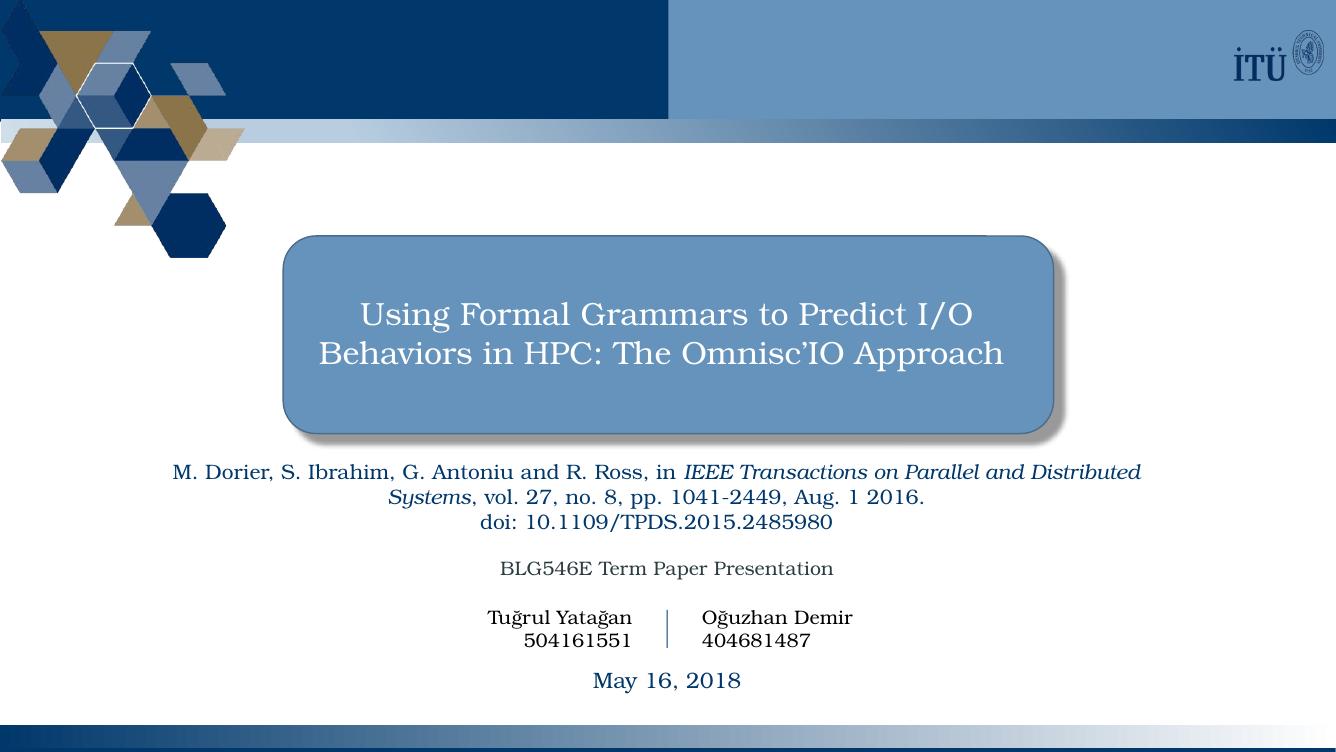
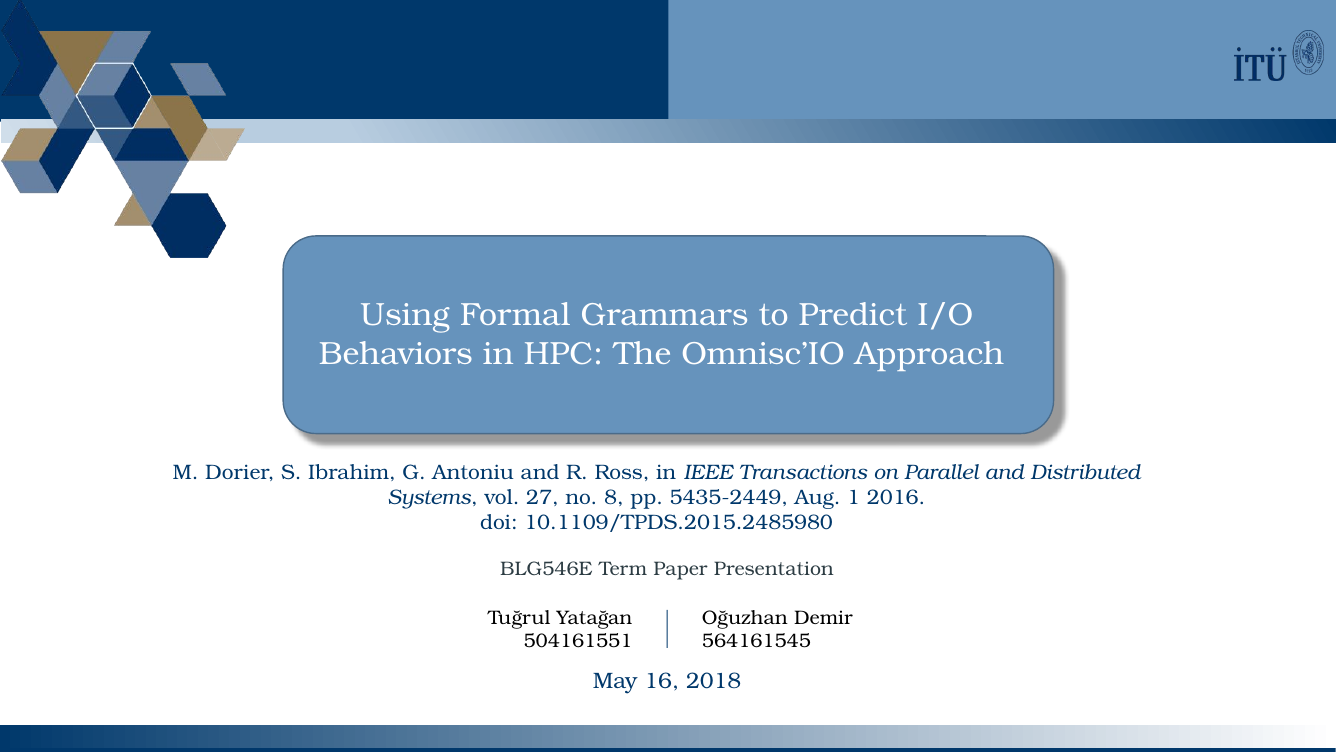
1041-2449: 1041-2449 -> 5435-2449
404681487: 404681487 -> 564161545
